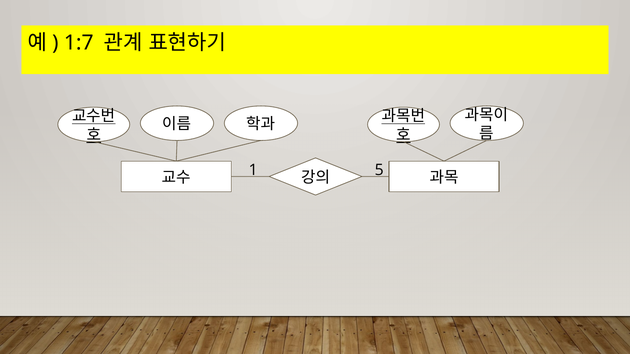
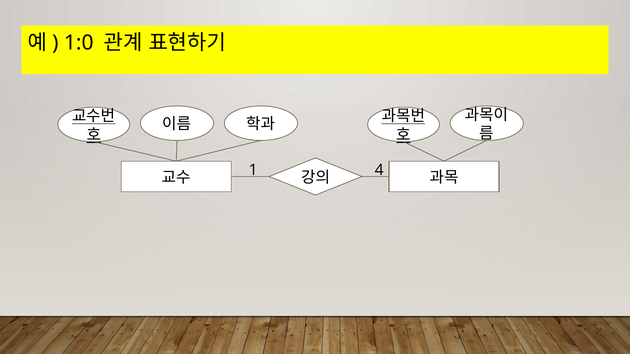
1:7: 1:7 -> 1:0
5: 5 -> 4
